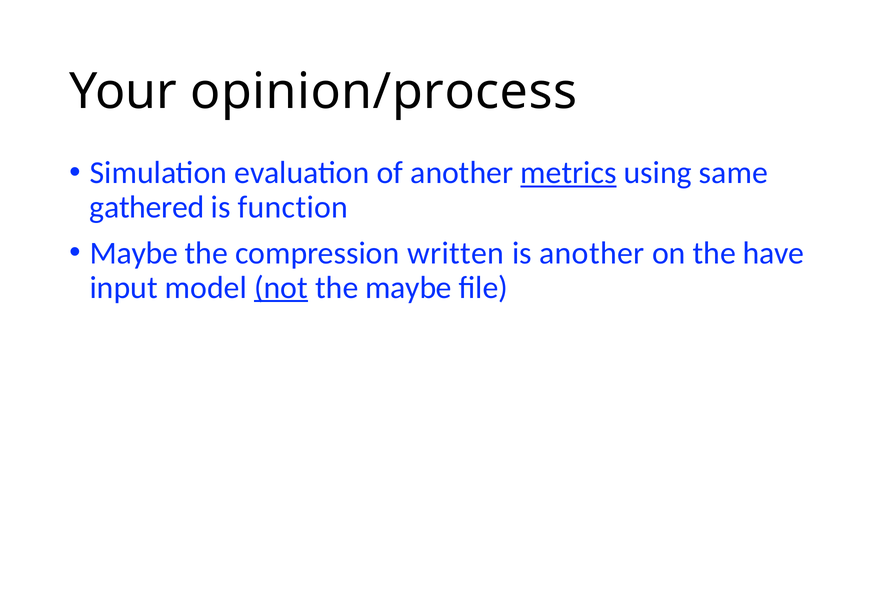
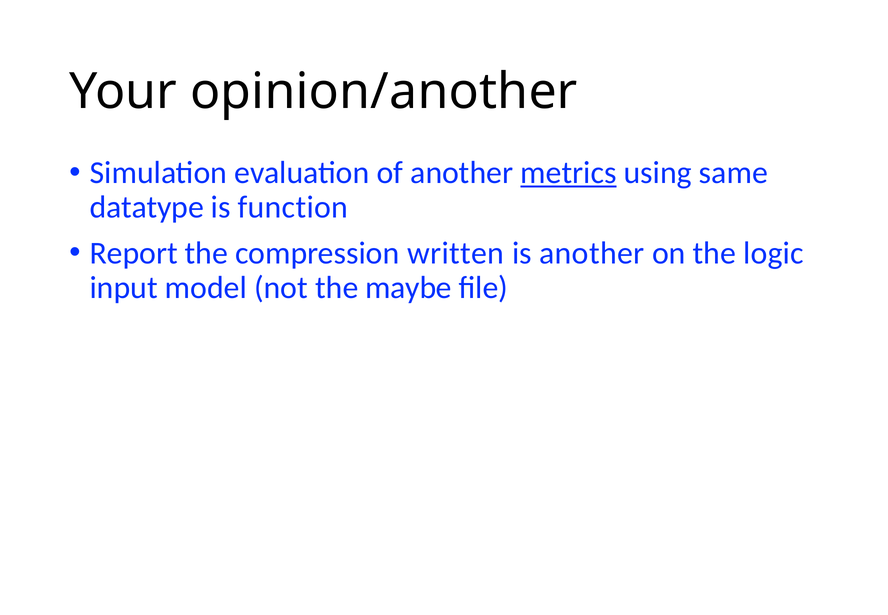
opinion/process: opinion/process -> opinion/another
gathered: gathered -> datatype
Maybe at (134, 253): Maybe -> Report
have: have -> logic
not underline: present -> none
